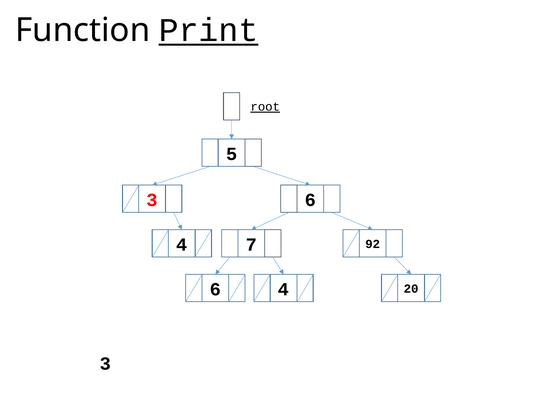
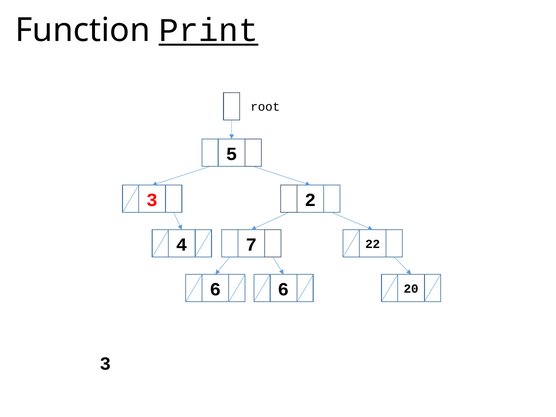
root underline: present -> none
3 6: 6 -> 2
92: 92 -> 22
6 4: 4 -> 6
